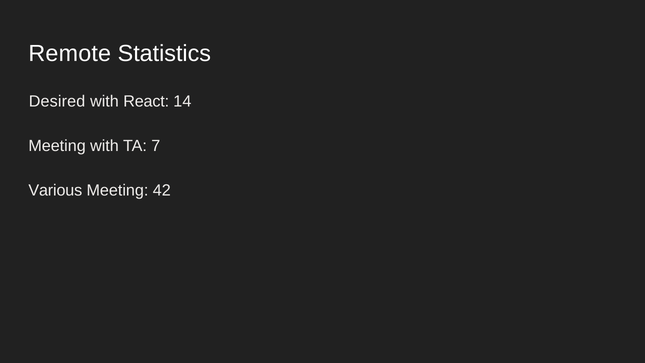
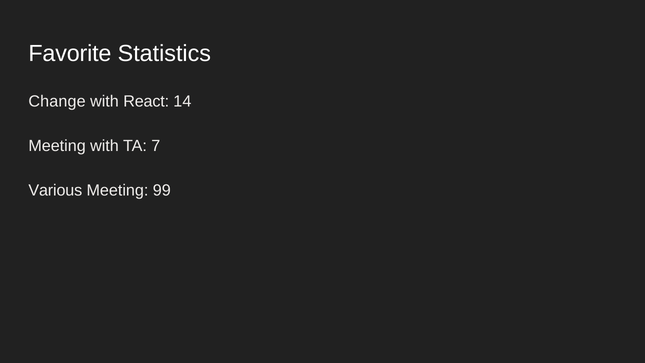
Remote: Remote -> Favorite
Desired: Desired -> Change
42: 42 -> 99
